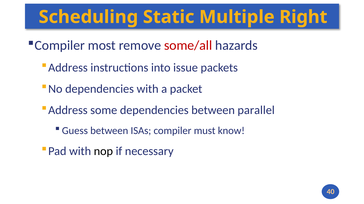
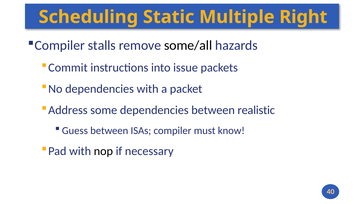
most: most -> stalls
some/all colour: red -> black
Address at (68, 68): Address -> Commit
parallel: parallel -> realistic
